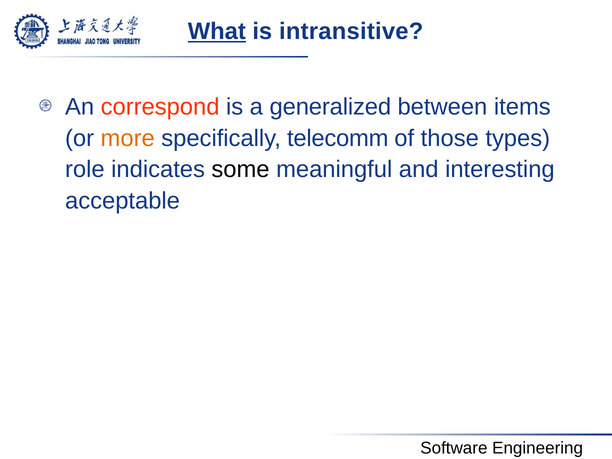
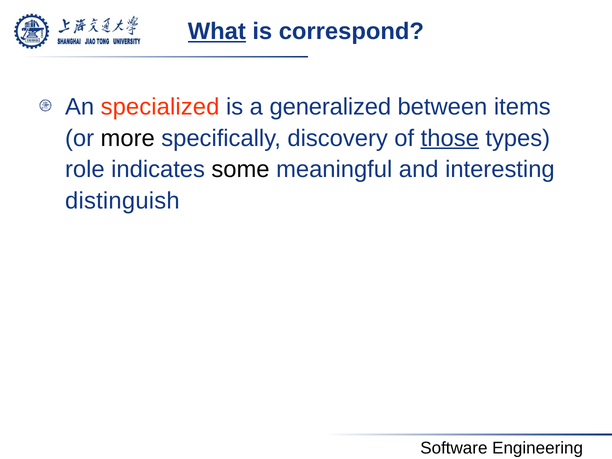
intransitive: intransitive -> correspond
correspond: correspond -> specialized
more colour: orange -> black
telecomm: telecomm -> discovery
those underline: none -> present
acceptable: acceptable -> distinguish
